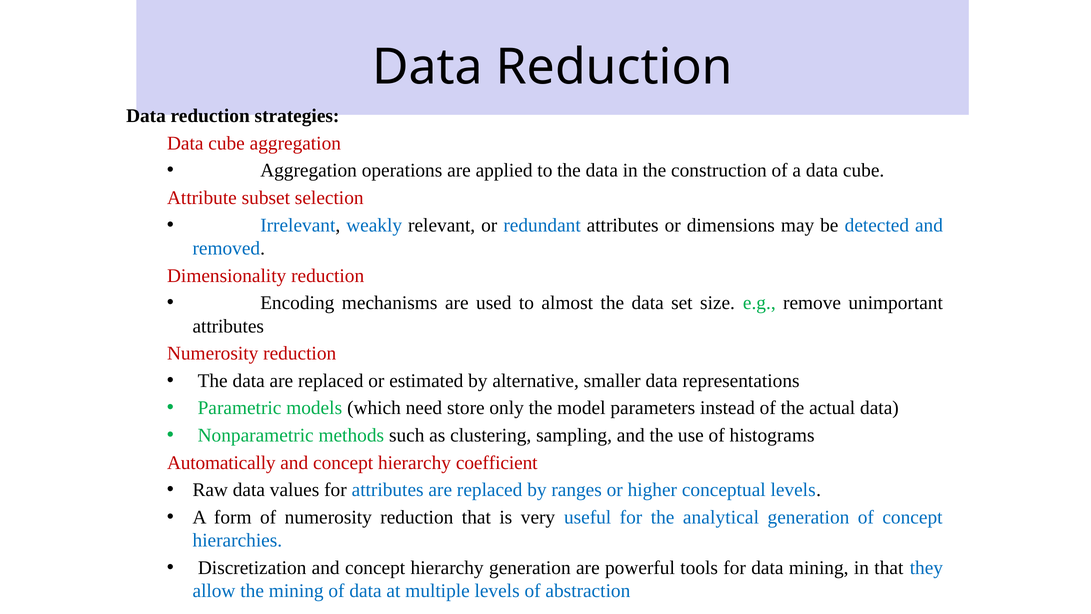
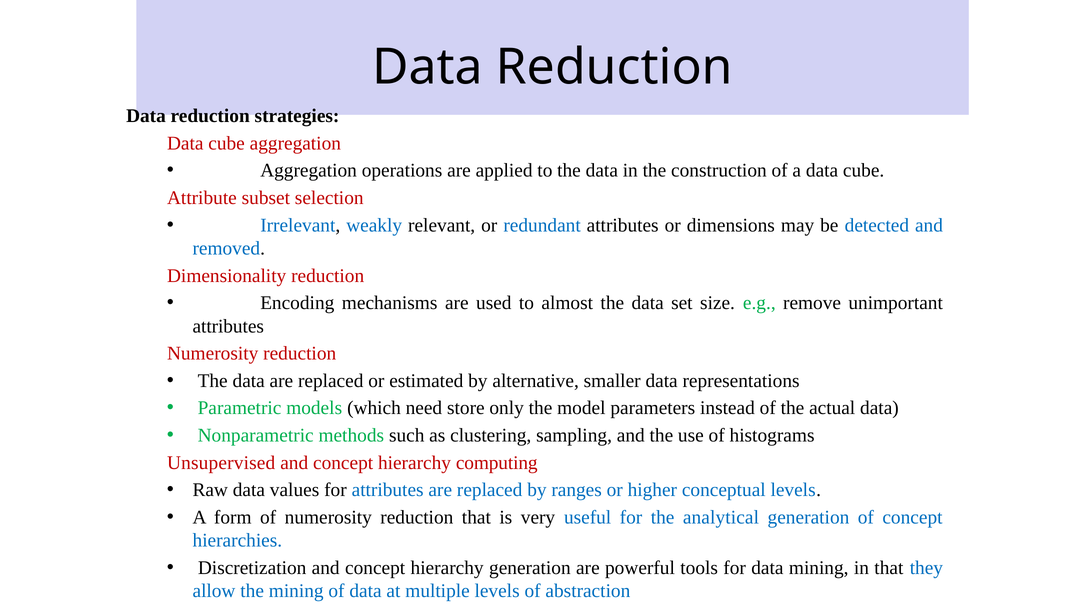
Automatically: Automatically -> Unsupervised
coefficient: coefficient -> computing
